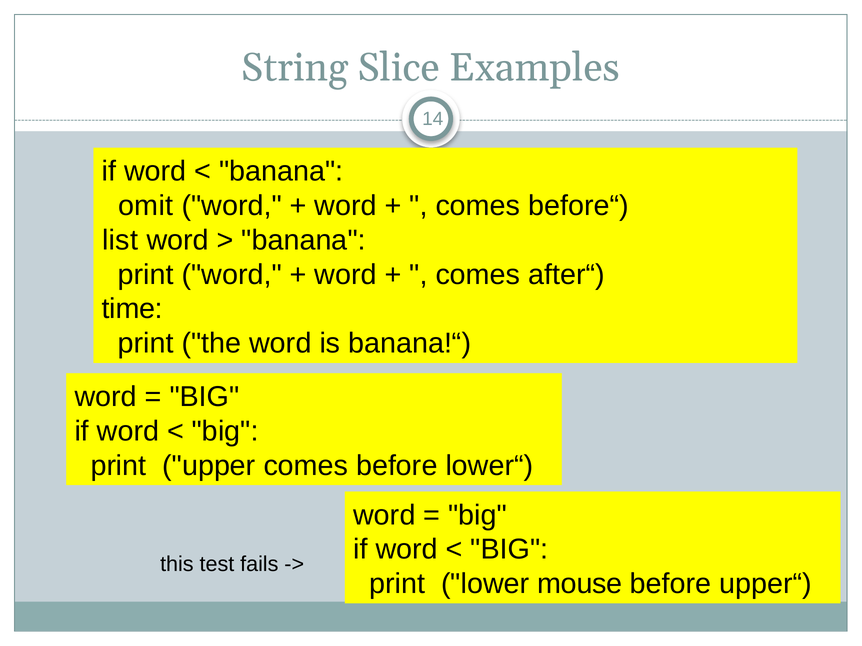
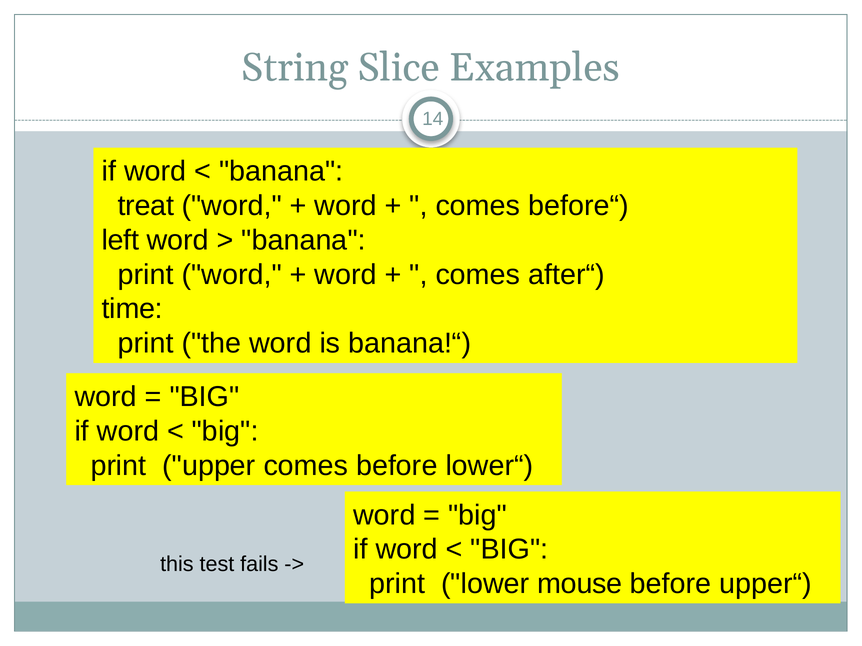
omit: omit -> treat
list: list -> left
